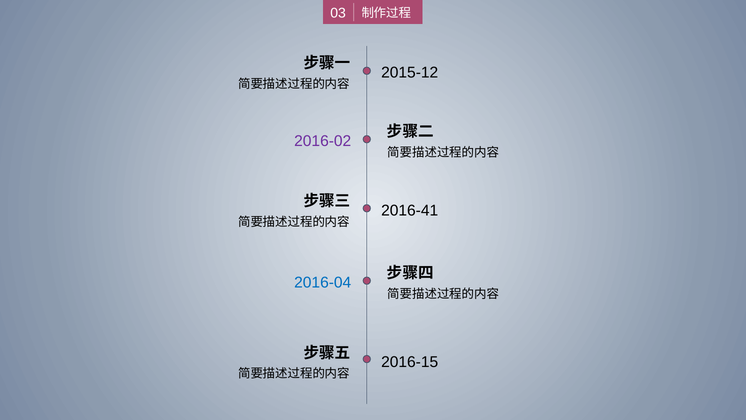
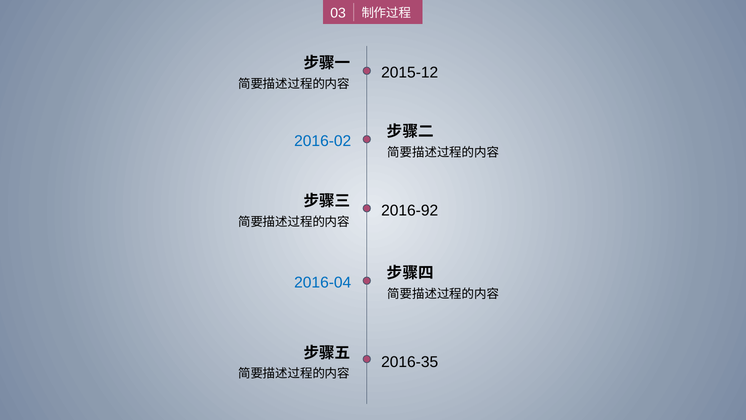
2016-02 colour: purple -> blue
2016-41: 2016-41 -> 2016-92
2016-15: 2016-15 -> 2016-35
